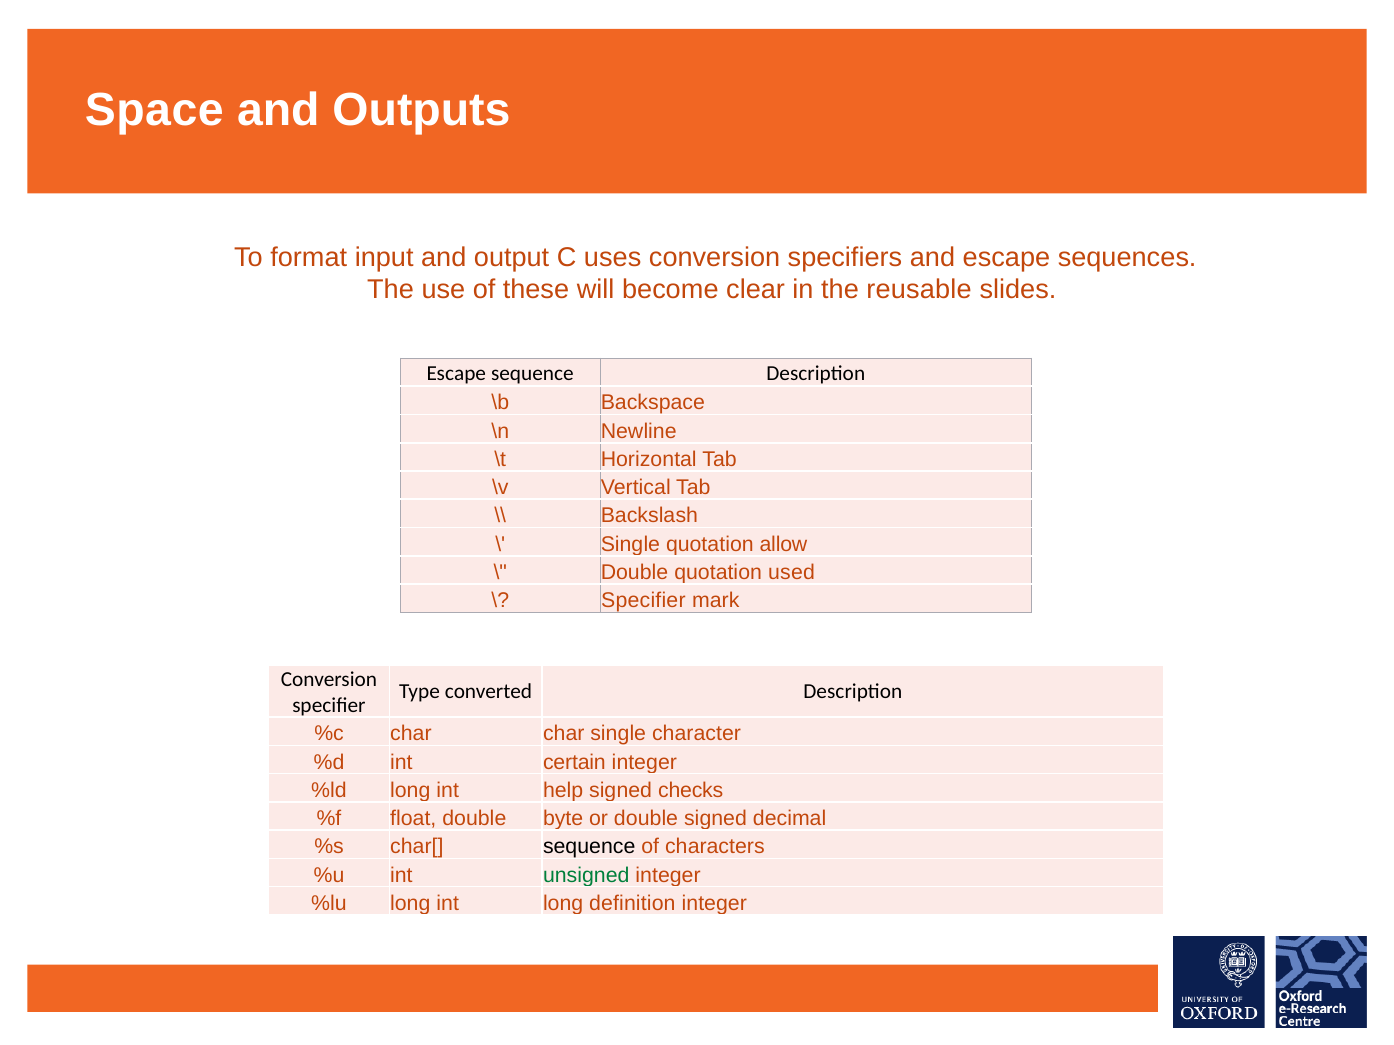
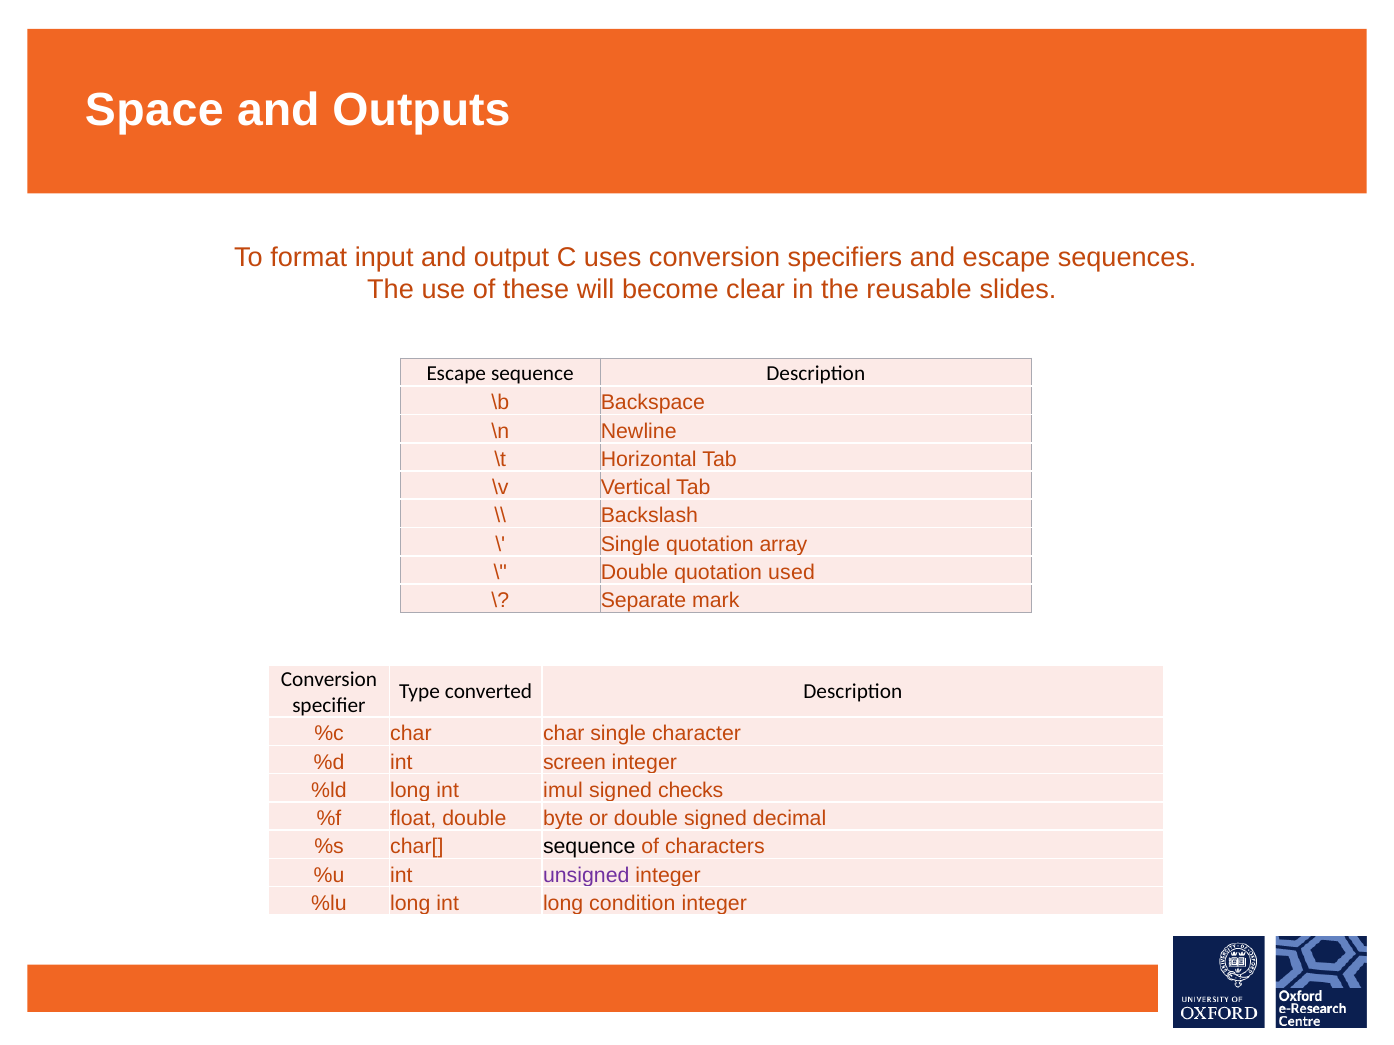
allow: allow -> array
Specifier at (643, 601): Specifier -> Separate
certain: certain -> screen
help: help -> imul
unsigned colour: green -> purple
definition: definition -> condition
